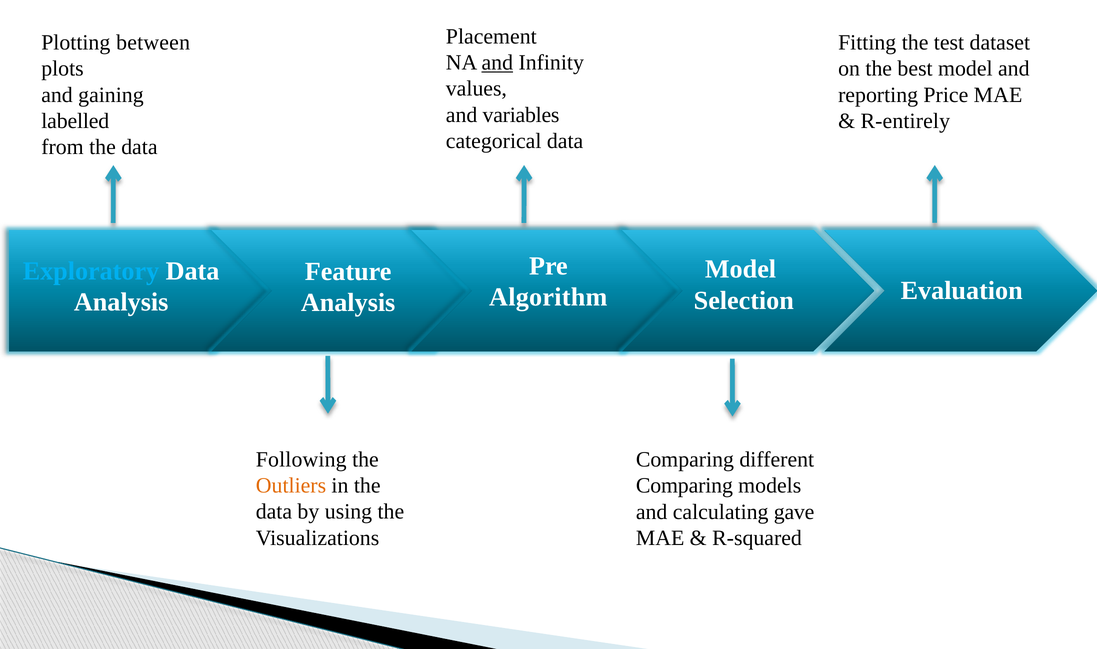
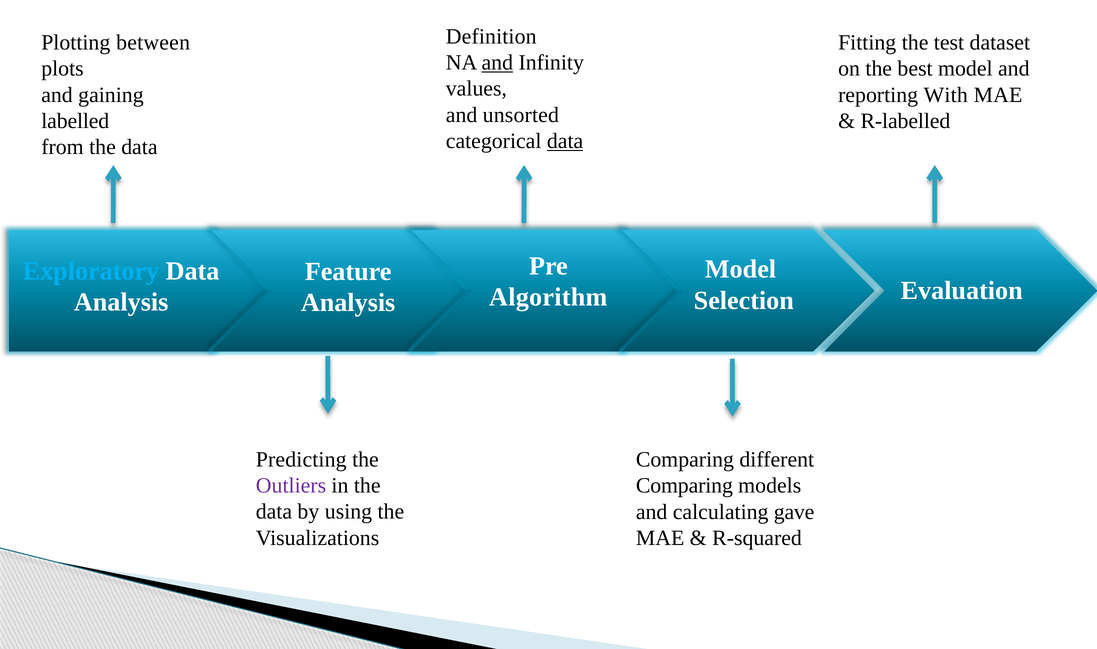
Placement: Placement -> Definition
Price: Price -> With
variables: variables -> unsorted
R-entirely: R-entirely -> R-labelled
data at (565, 141) underline: none -> present
Following: Following -> Predicting
Outliers colour: orange -> purple
